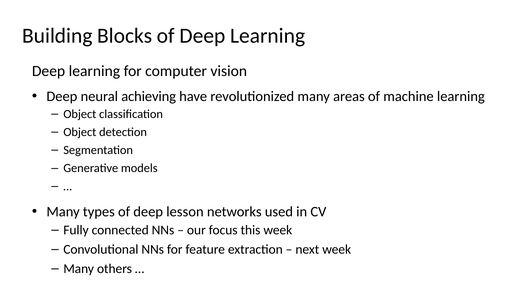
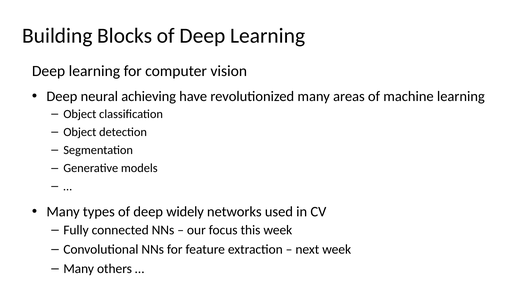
lesson: lesson -> widely
